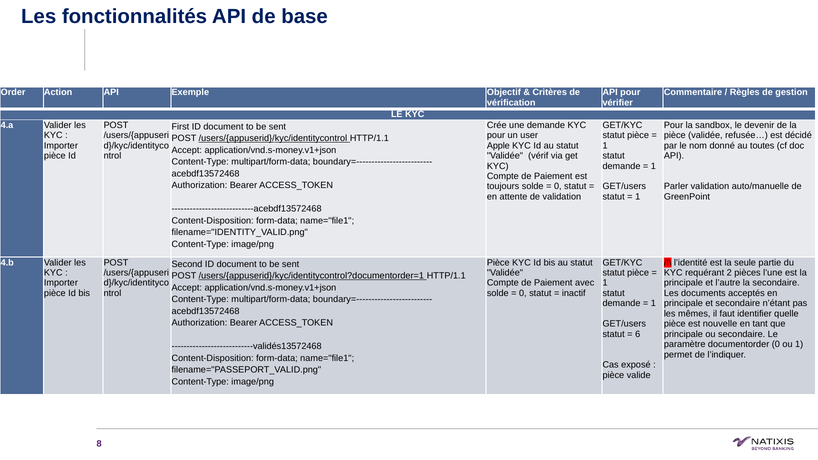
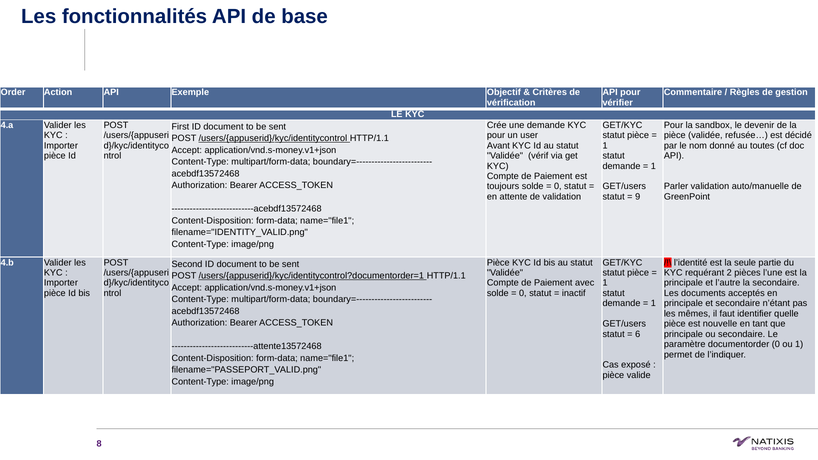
Apple: Apple -> Avant
1 at (638, 197): 1 -> 9
---------------------------validés13572468: ---------------------------validés13572468 -> ---------------------------attente13572468
